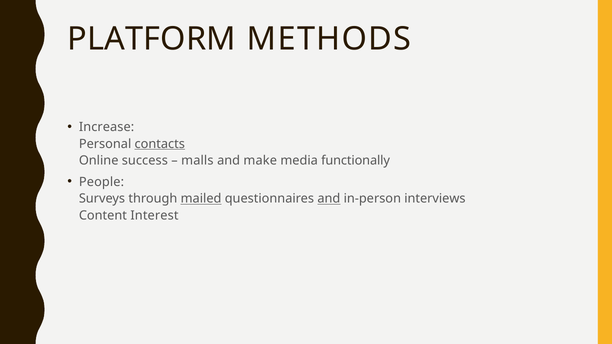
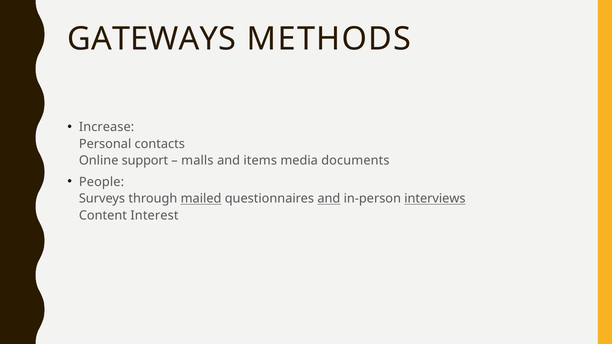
PLATFORM: PLATFORM -> GATEWAYS
contacts underline: present -> none
success: success -> support
make: make -> items
functionally: functionally -> documents
interviews underline: none -> present
